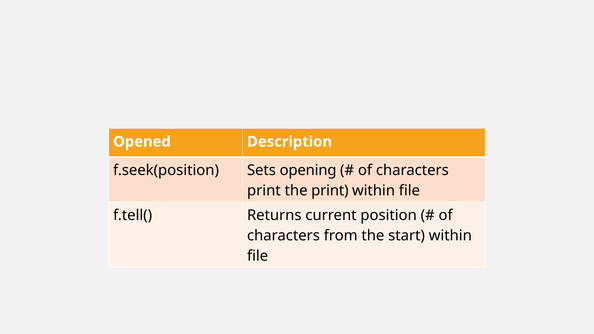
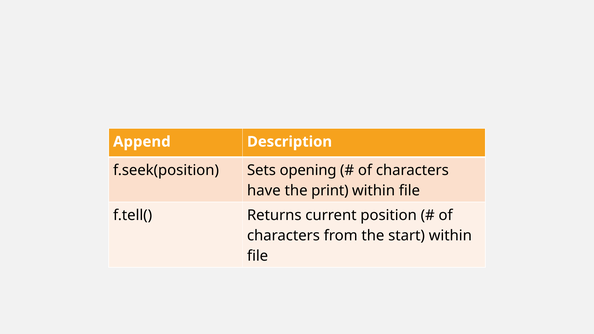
Opened: Opened -> Append
print at (264, 191): print -> have
